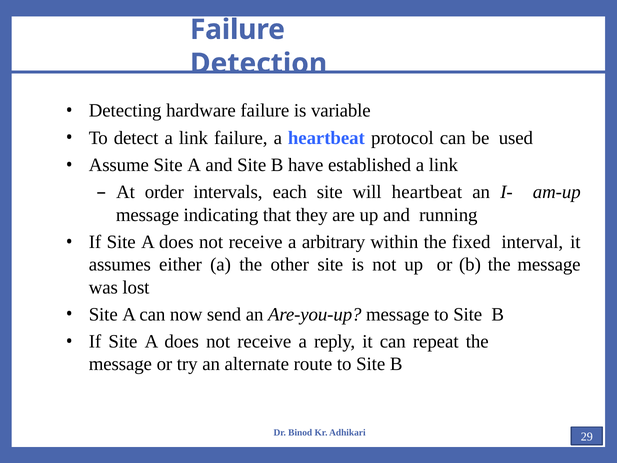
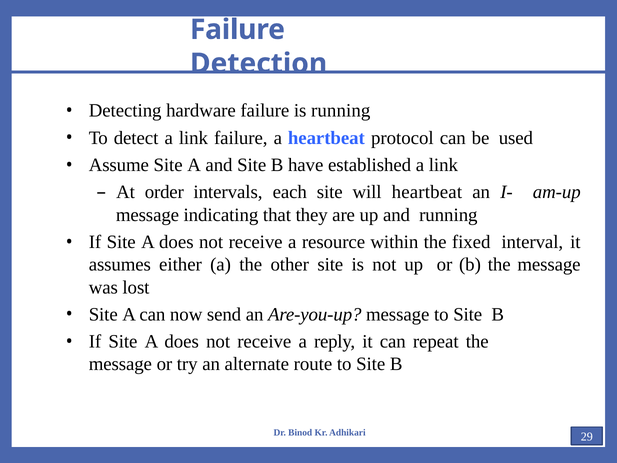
is variable: variable -> running
arbitrary: arbitrary -> resource
